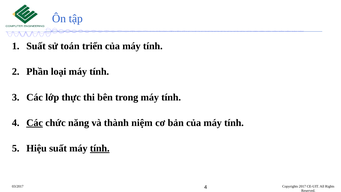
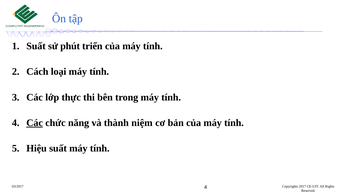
toán: toán -> phút
Phần: Phần -> Cách
tính at (100, 148) underline: present -> none
